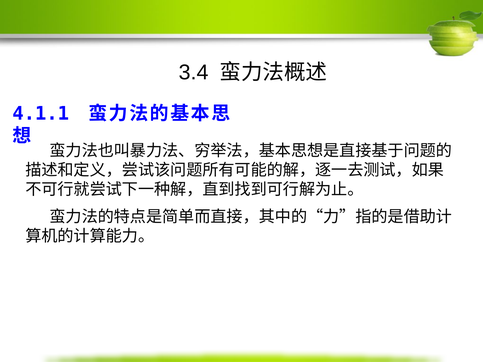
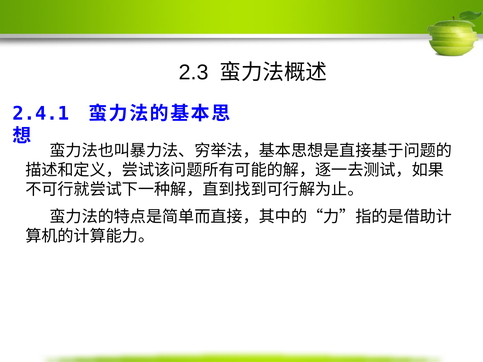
3.4: 3.4 -> 2.3
4.1.1: 4.1.1 -> 2.4.1
